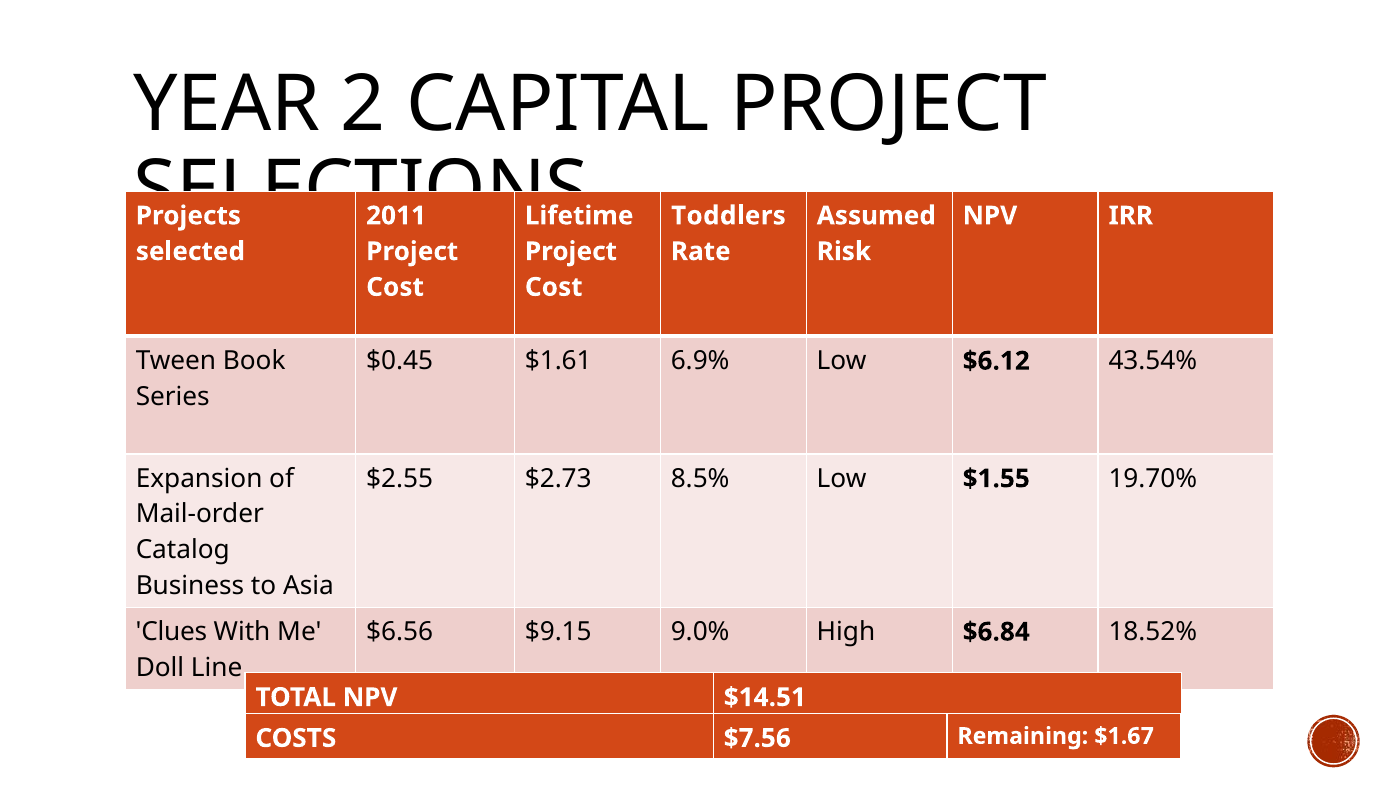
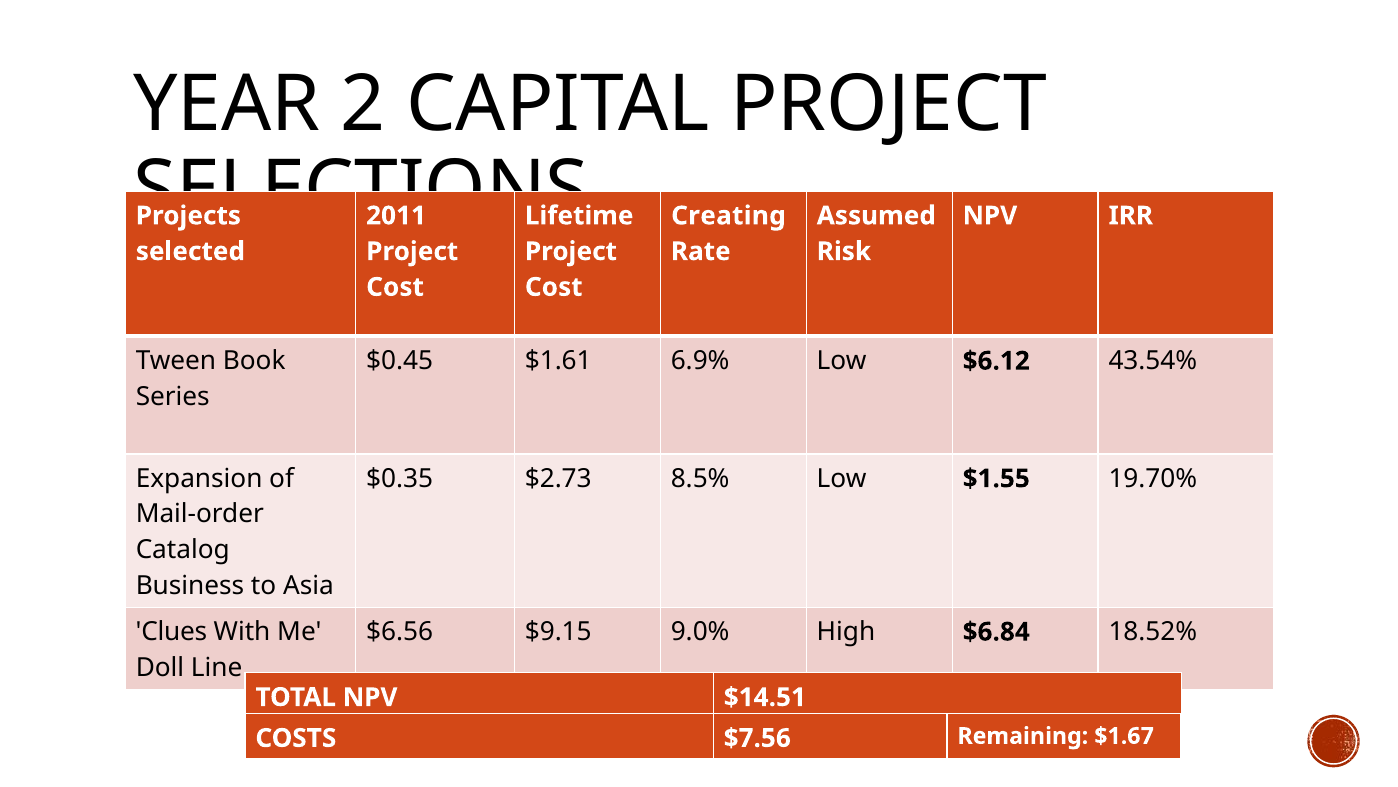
Toddlers: Toddlers -> Creating
$2.55: $2.55 -> $0.35
